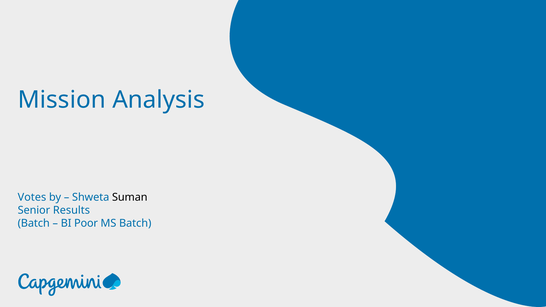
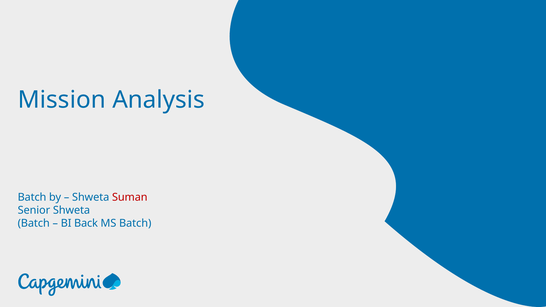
Votes at (32, 197): Votes -> Batch
Suman colour: black -> red
Senior Results: Results -> Shweta
Poor: Poor -> Back
